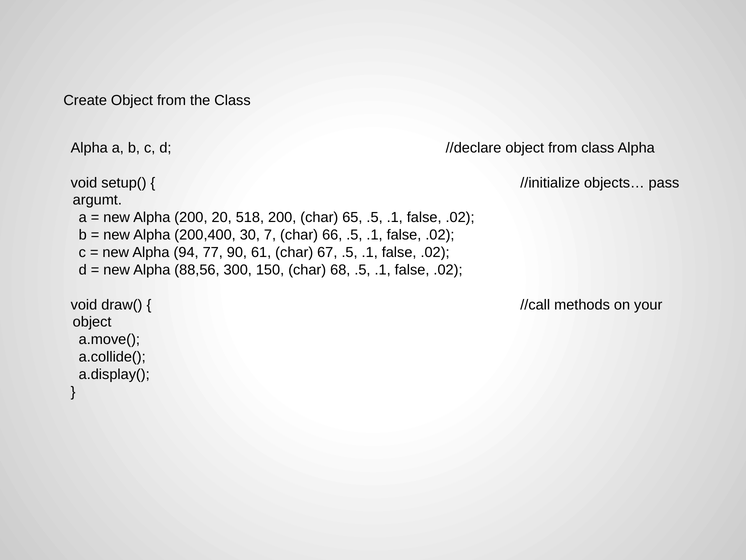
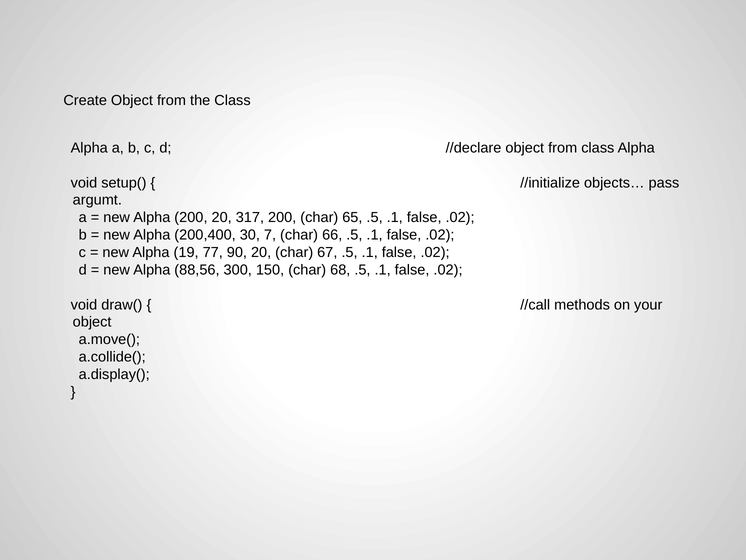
518: 518 -> 317
94: 94 -> 19
90 61: 61 -> 20
